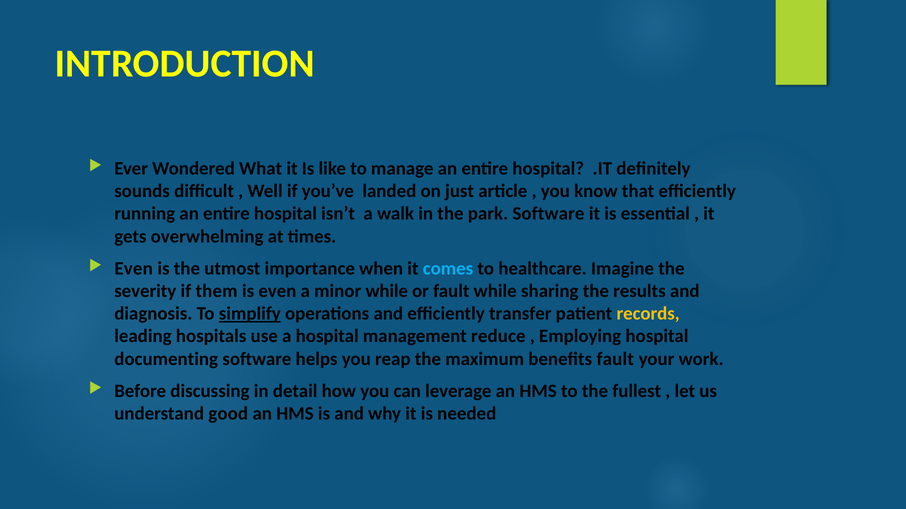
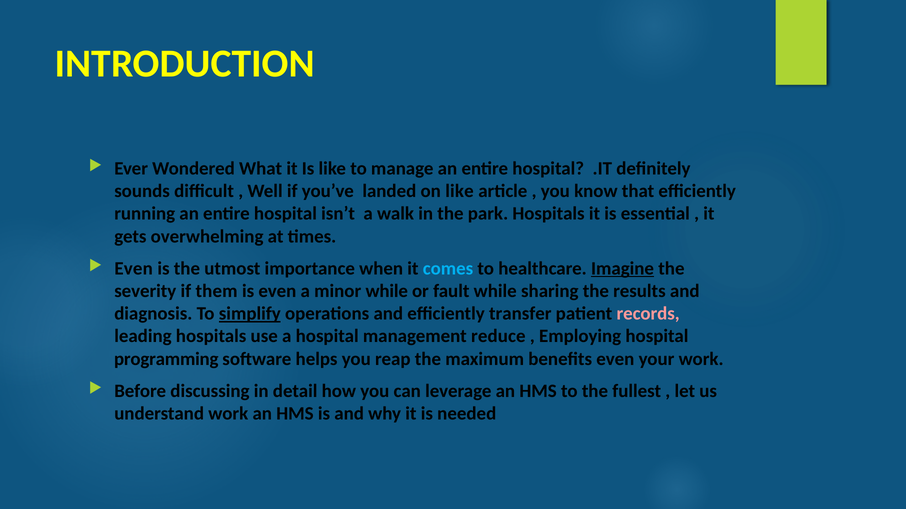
on just: just -> like
park Software: Software -> Hospitals
Imagine underline: none -> present
records colour: yellow -> pink
documenting: documenting -> programming
benefits fault: fault -> even
understand good: good -> work
